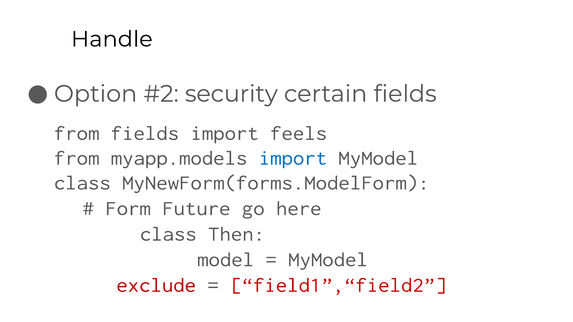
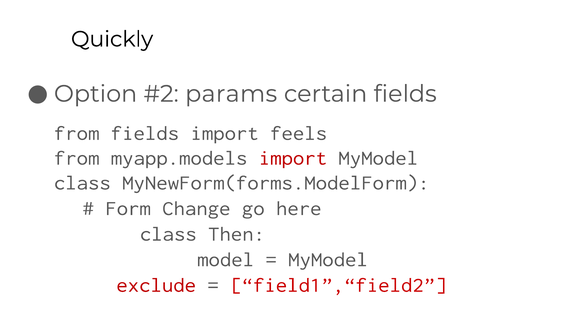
Handle: Handle -> Quickly
security: security -> params
import at (293, 158) colour: blue -> red
Future: Future -> Change
